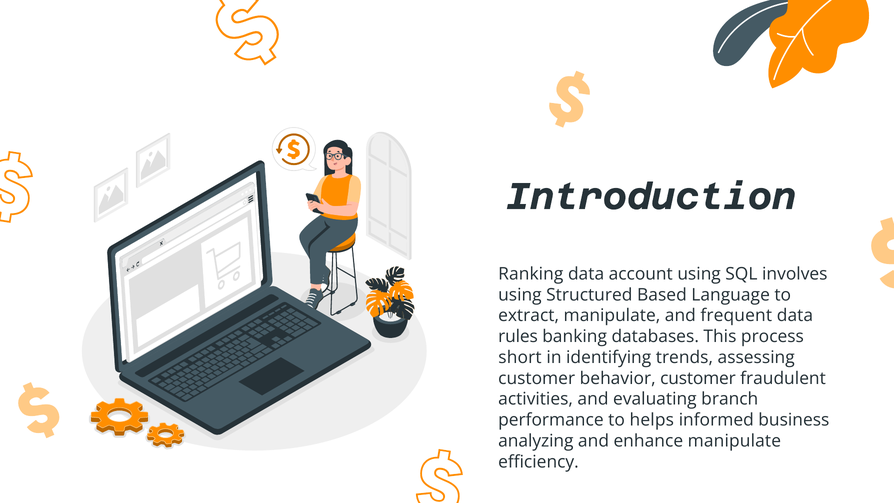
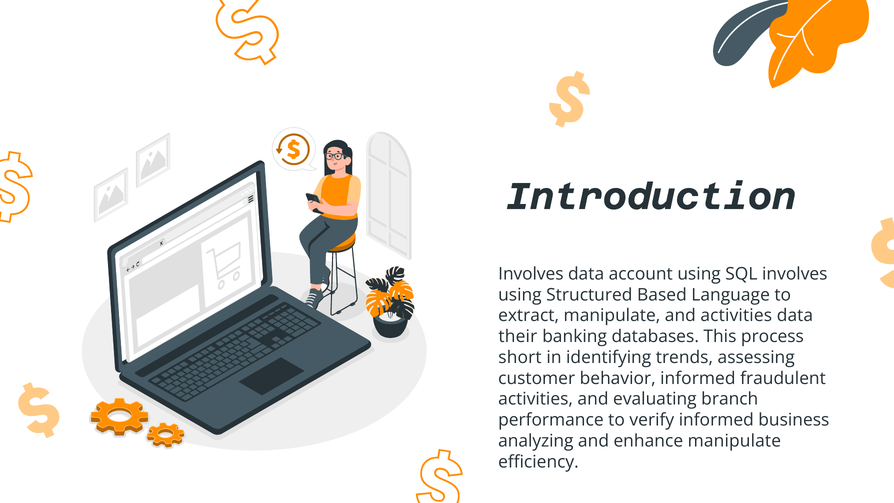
Ranking at (531, 274): Ranking -> Involves
and frequent: frequent -> activities
rules: rules -> their
behavior customer: customer -> informed
helps: helps -> verify
